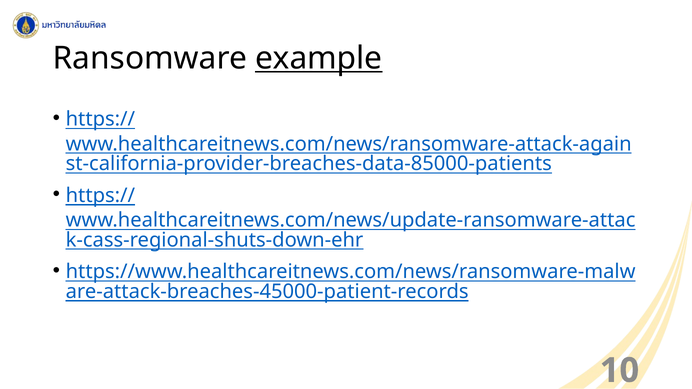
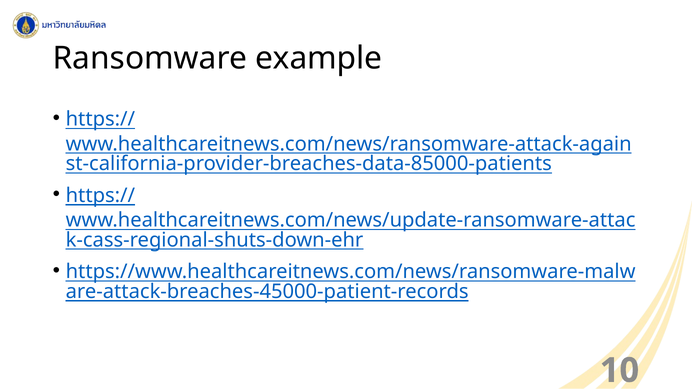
example underline: present -> none
